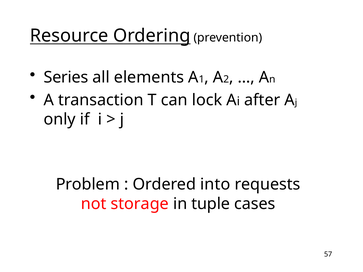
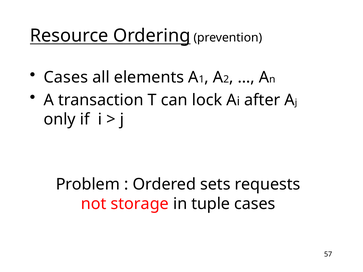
Series at (66, 77): Series -> Cases
into: into -> sets
